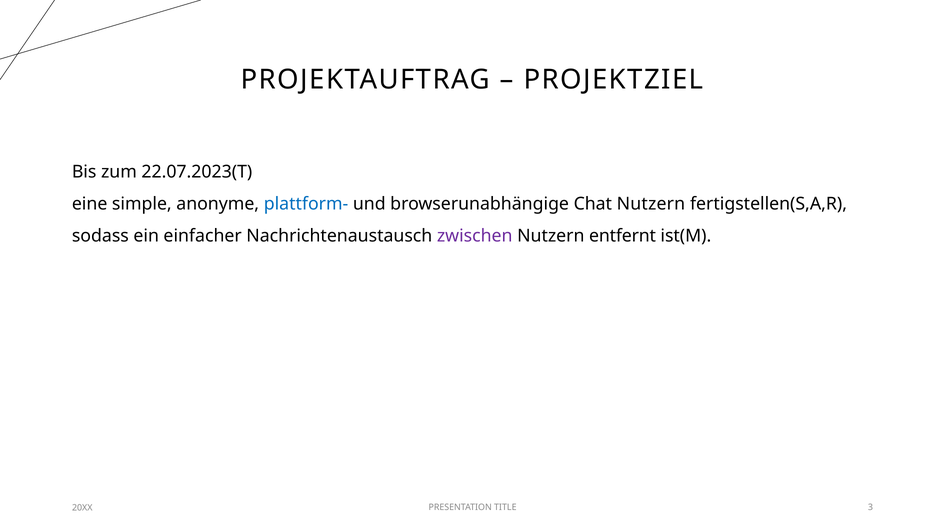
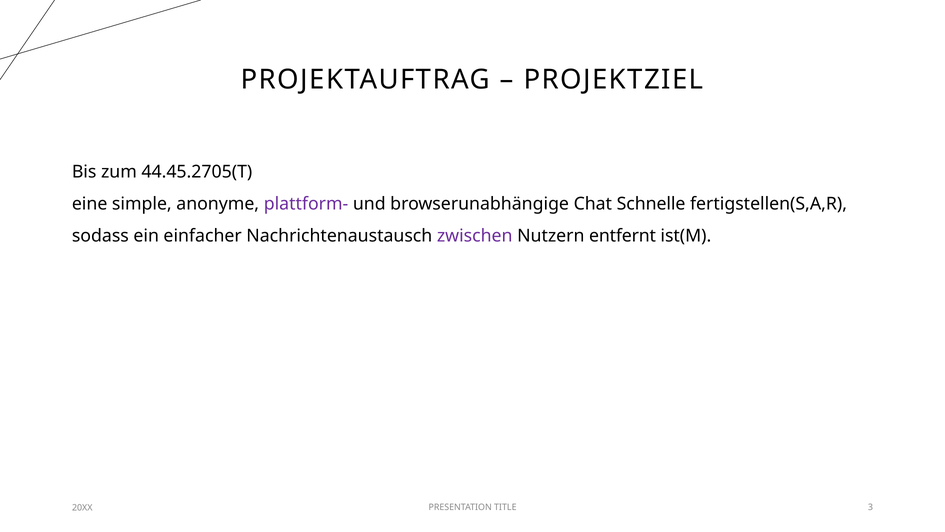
22.07.2023(T: 22.07.2023(T -> 44.45.2705(T
plattform- colour: blue -> purple
Chat Nutzern: Nutzern -> Schnelle
